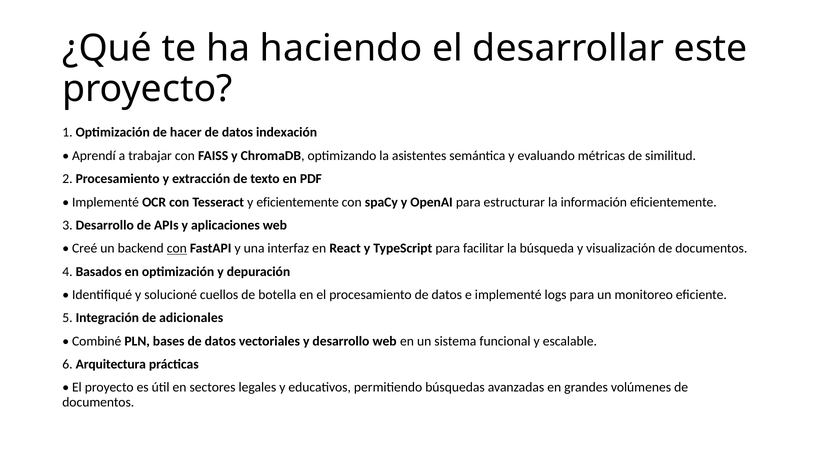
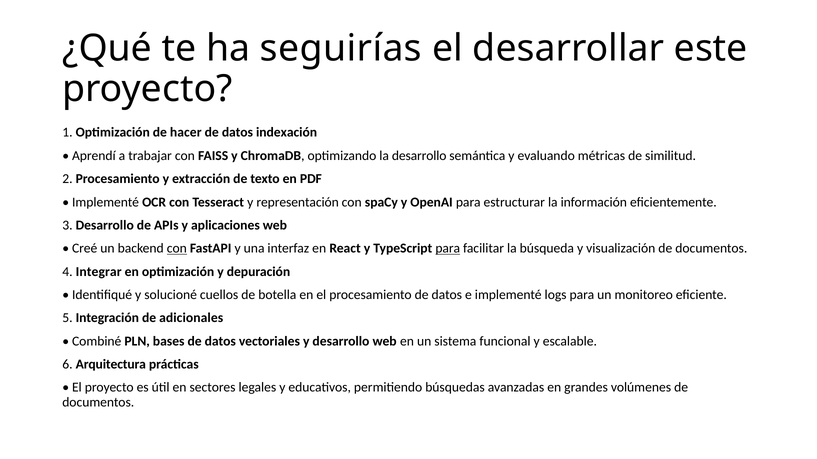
haciendo: haciendo -> seguirías
la asistentes: asistentes -> desarrollo
y eficientemente: eficientemente -> representación
para at (448, 249) underline: none -> present
Basados: Basados -> Integrar
